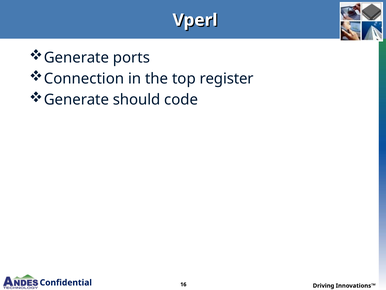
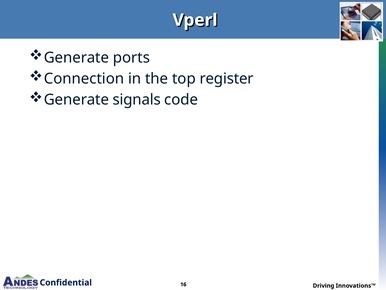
should: should -> signals
